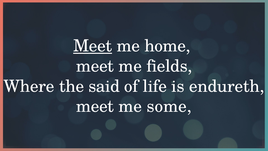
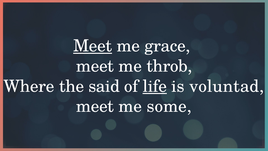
home: home -> grace
fields: fields -> throb
life underline: none -> present
endureth: endureth -> voluntad
